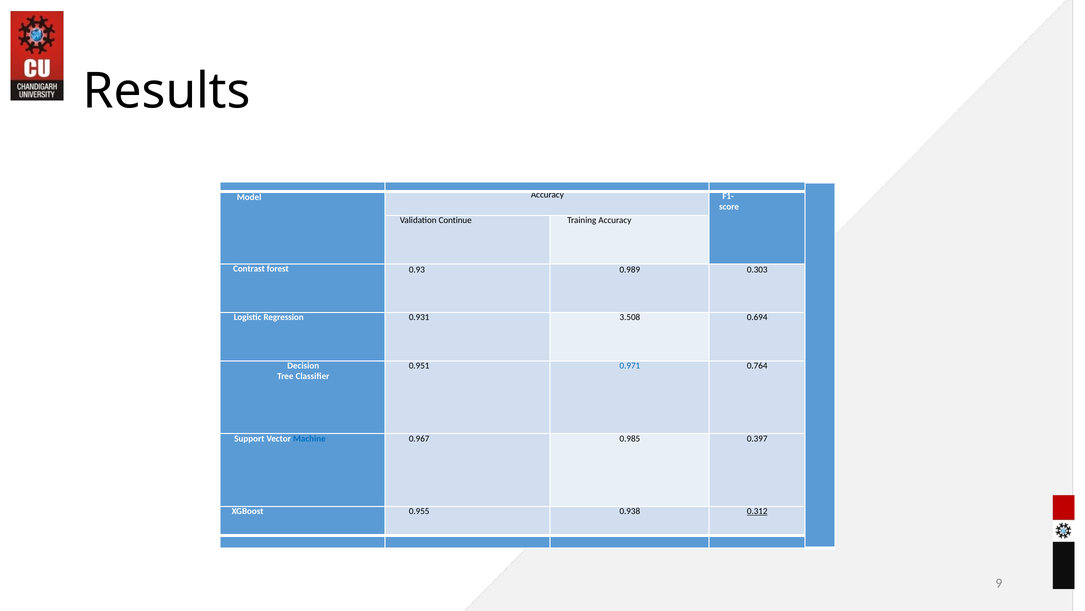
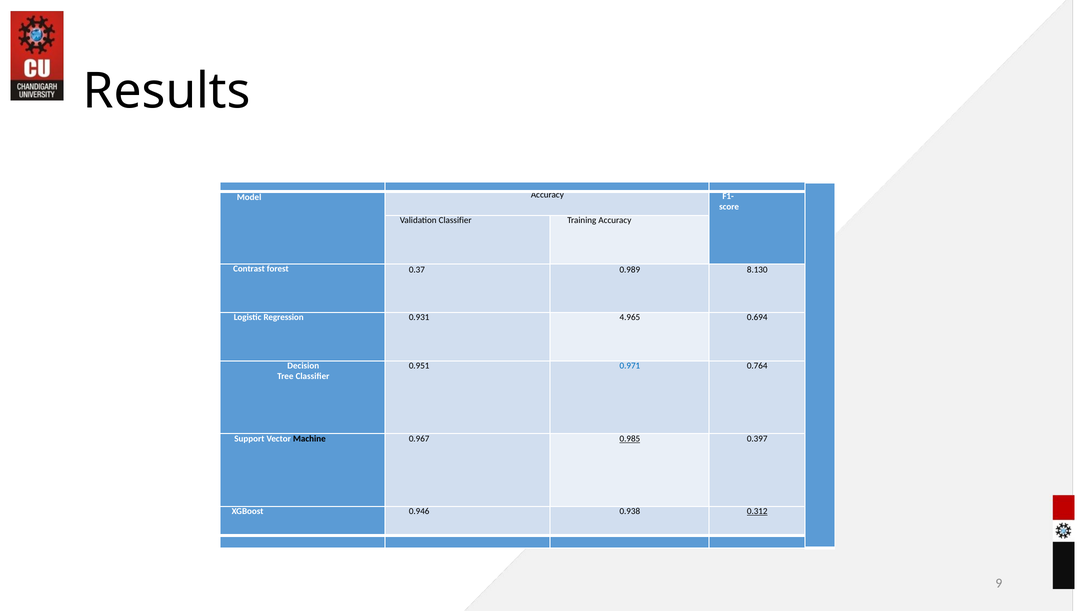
Validation Continue: Continue -> Classifier
0.93: 0.93 -> 0.37
0.303: 0.303 -> 8.130
3.508: 3.508 -> 4.965
Machine colour: blue -> black
0.985 underline: none -> present
0.955: 0.955 -> 0.946
